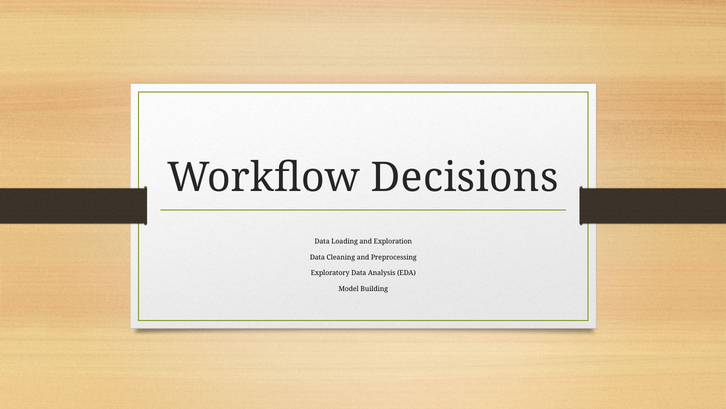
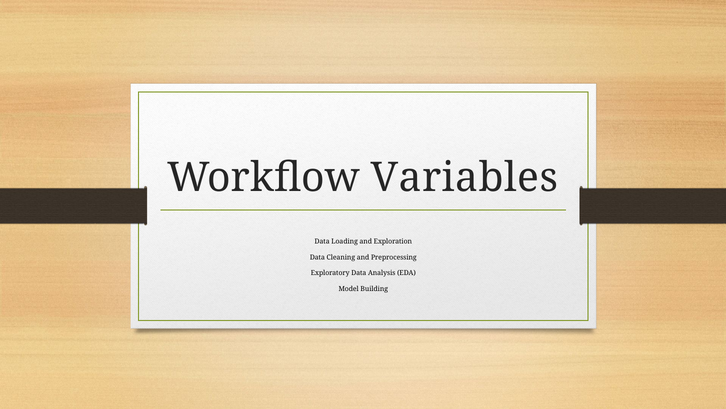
Decisions: Decisions -> Variables
